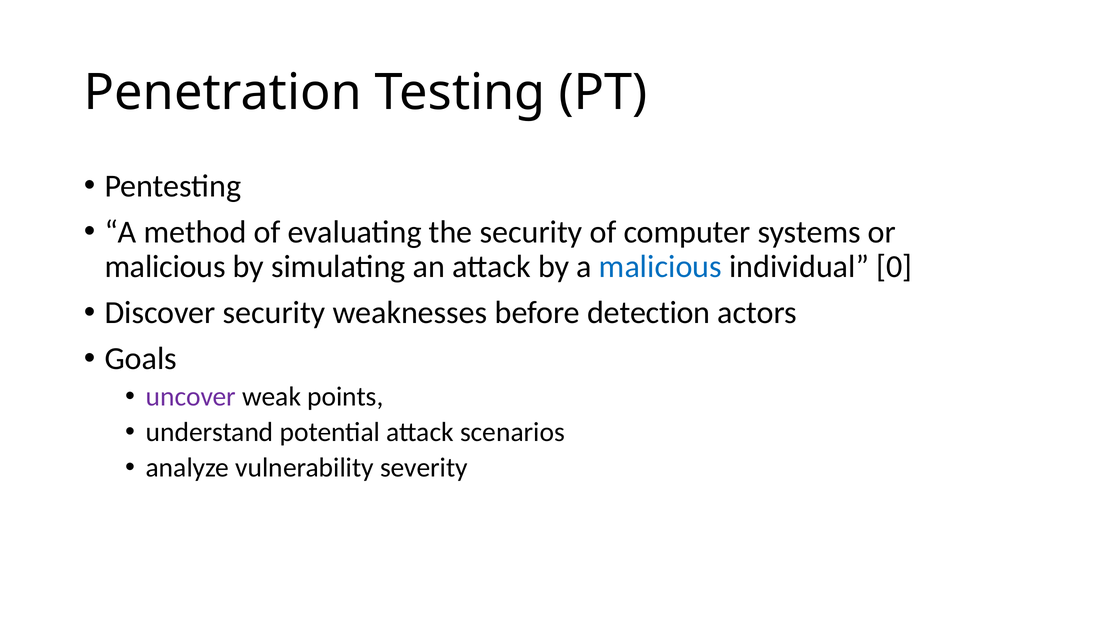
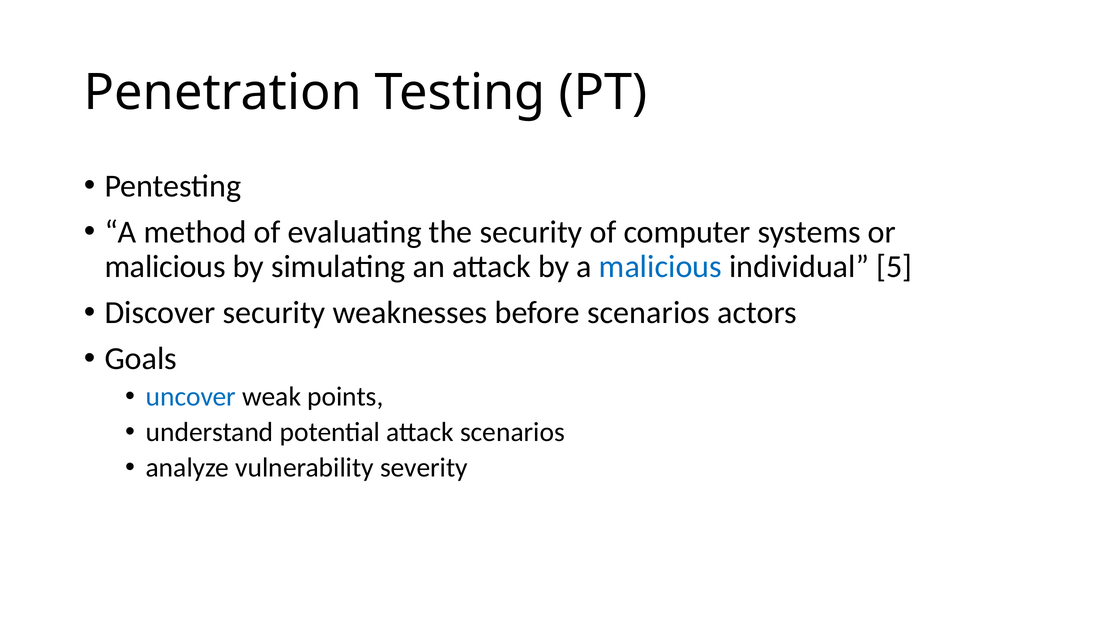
0: 0 -> 5
before detection: detection -> scenarios
uncover colour: purple -> blue
